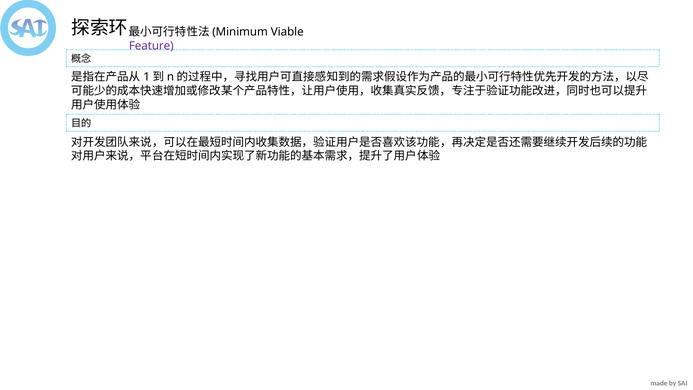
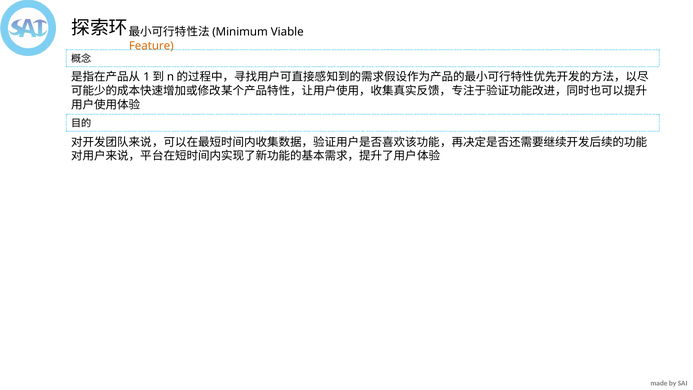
Feature colour: purple -> orange
